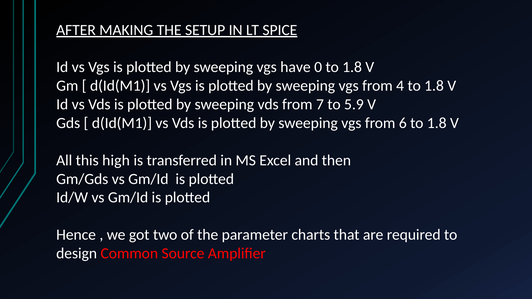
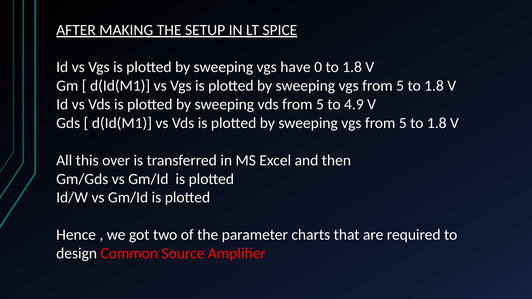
4 at (400, 86): 4 -> 5
vds from 7: 7 -> 5
5.9: 5.9 -> 4.9
6 at (403, 123): 6 -> 5
high: high -> over
